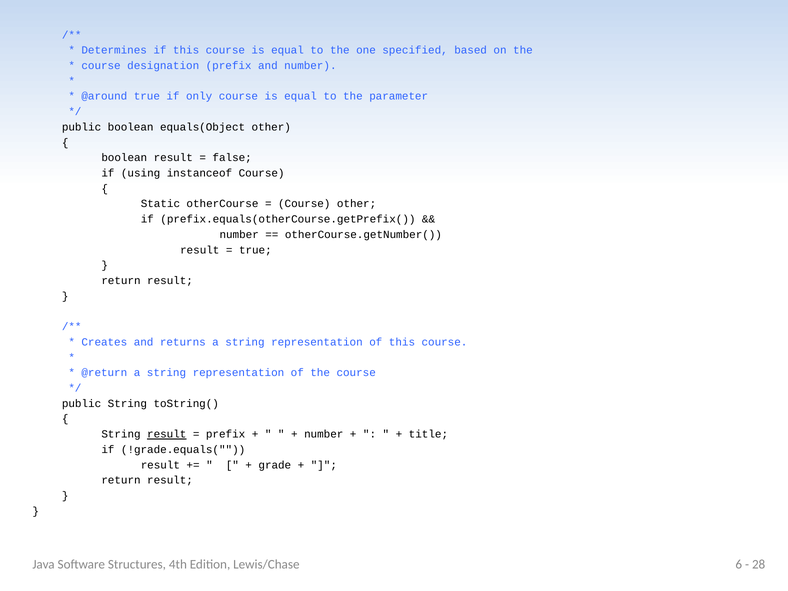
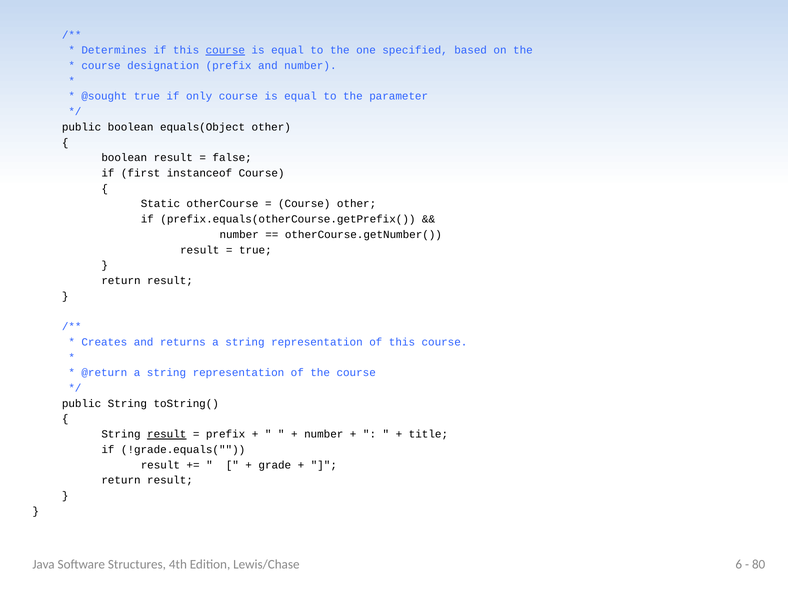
course at (225, 50) underline: none -> present
@around: @around -> @sought
using: using -> first
28: 28 -> 80
